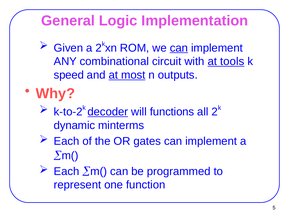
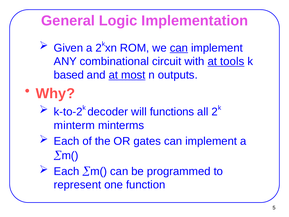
speed: speed -> based
decoder underline: present -> none
dynamic: dynamic -> minterm
